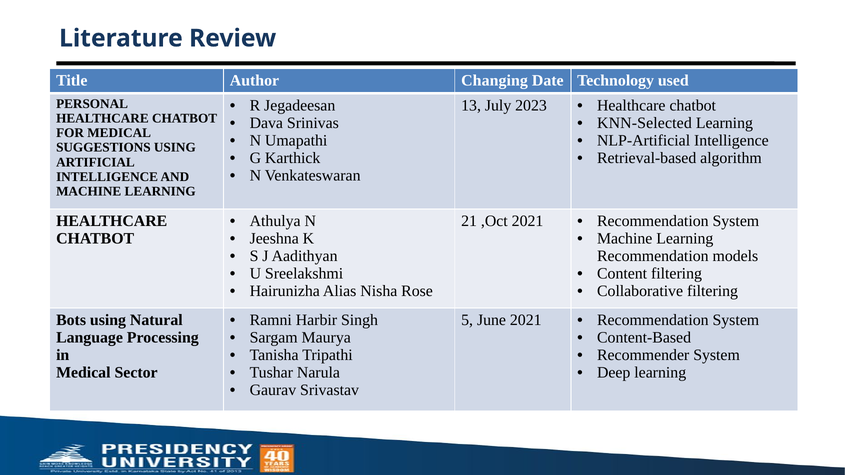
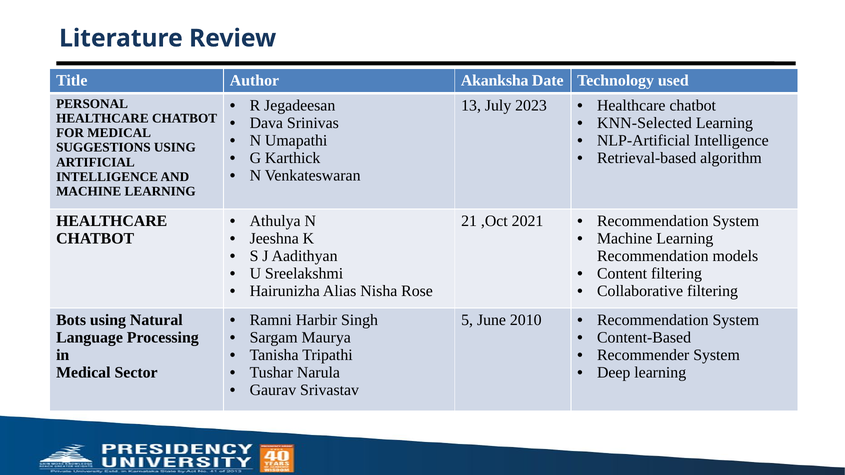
Changing: Changing -> Akanksha
June 2021: 2021 -> 2010
